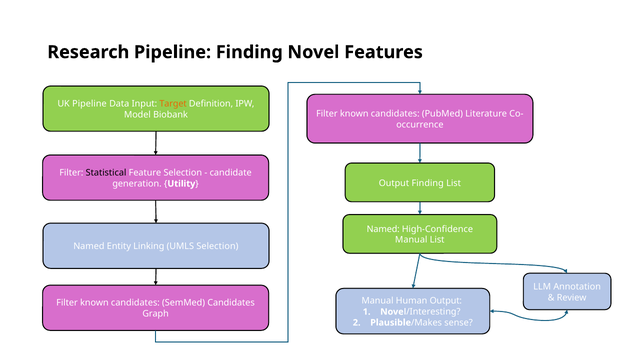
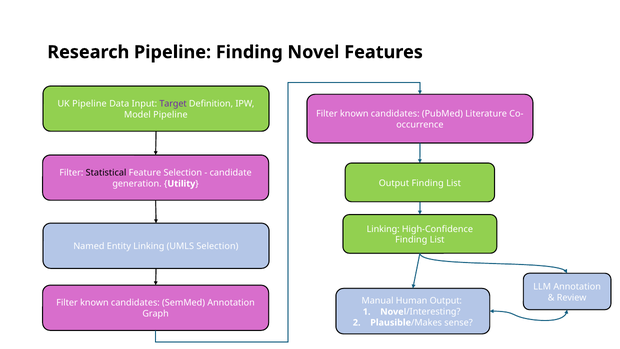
Target colour: orange -> purple
Model Biobank: Biobank -> Pipeline
Named at (383, 229): Named -> Linking
Manual at (411, 240): Manual -> Finding
SemMed Candidates: Candidates -> Annotation
